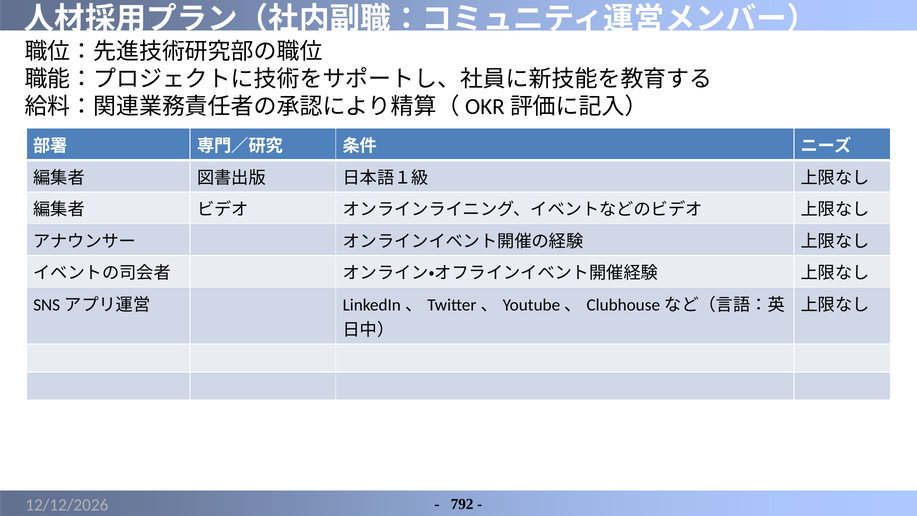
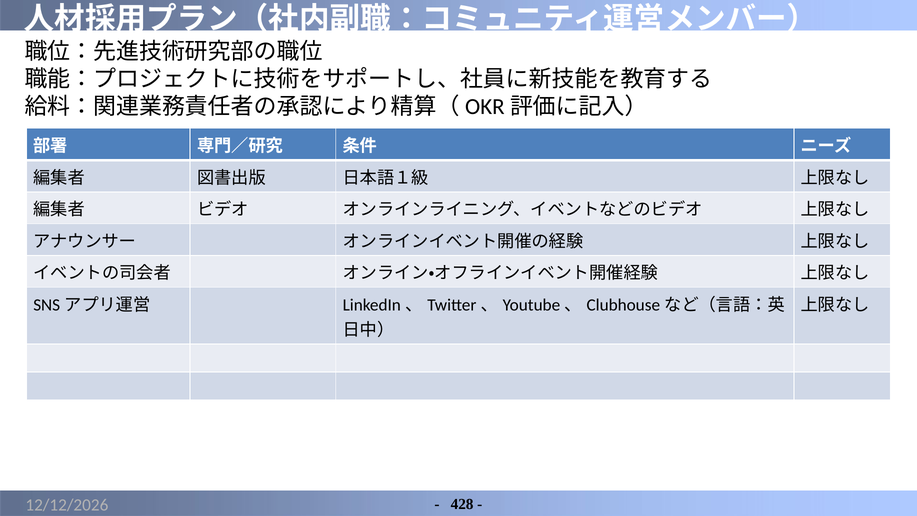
792: 792 -> 428
